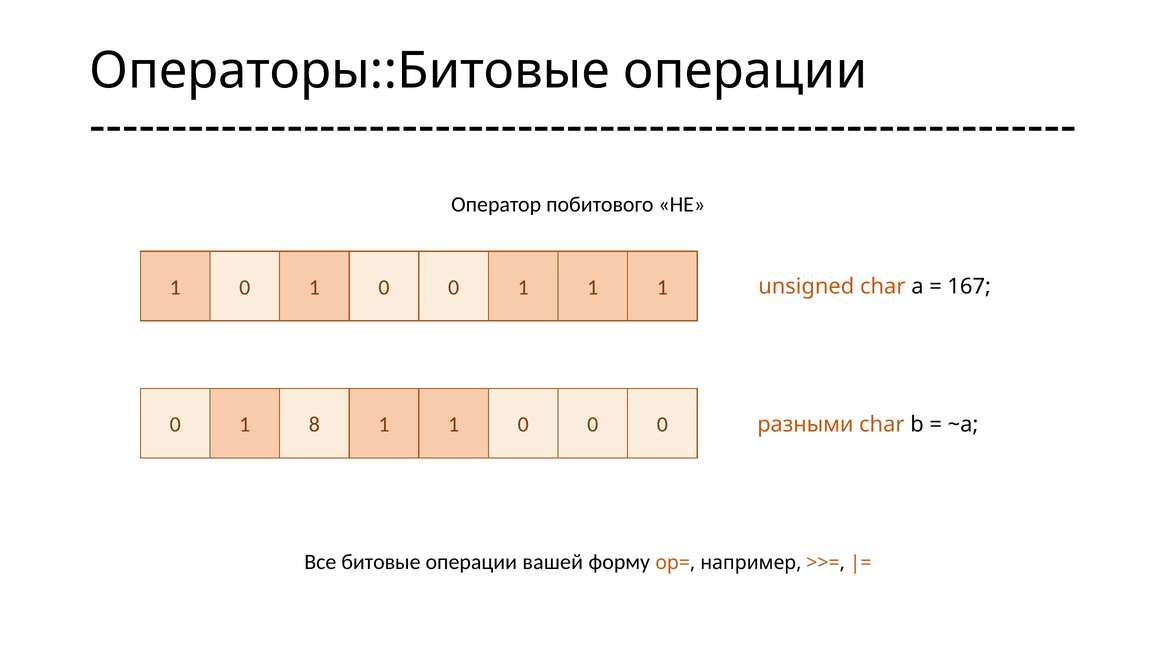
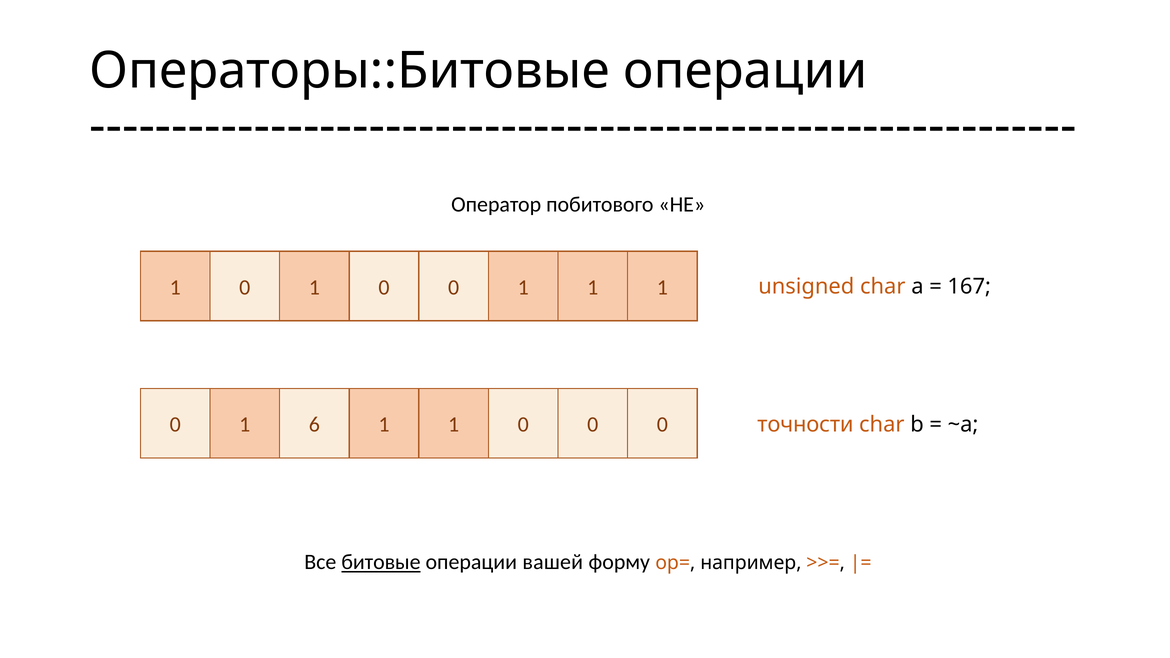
8: 8 -> 6
разными: разными -> точности
битовые underline: none -> present
